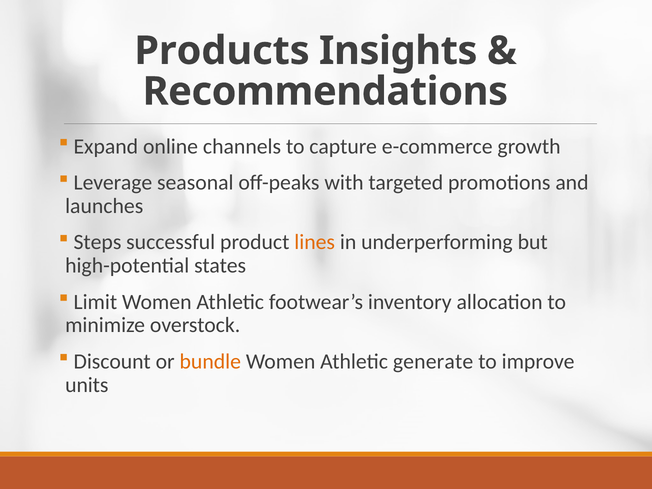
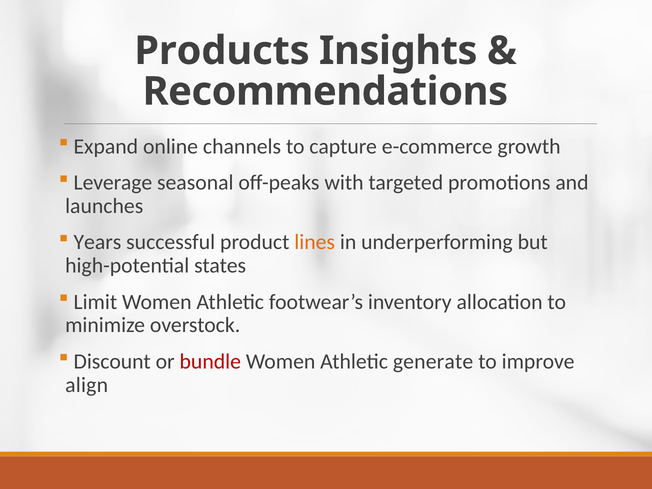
Steps: Steps -> Years
bundle colour: orange -> red
units: units -> align
